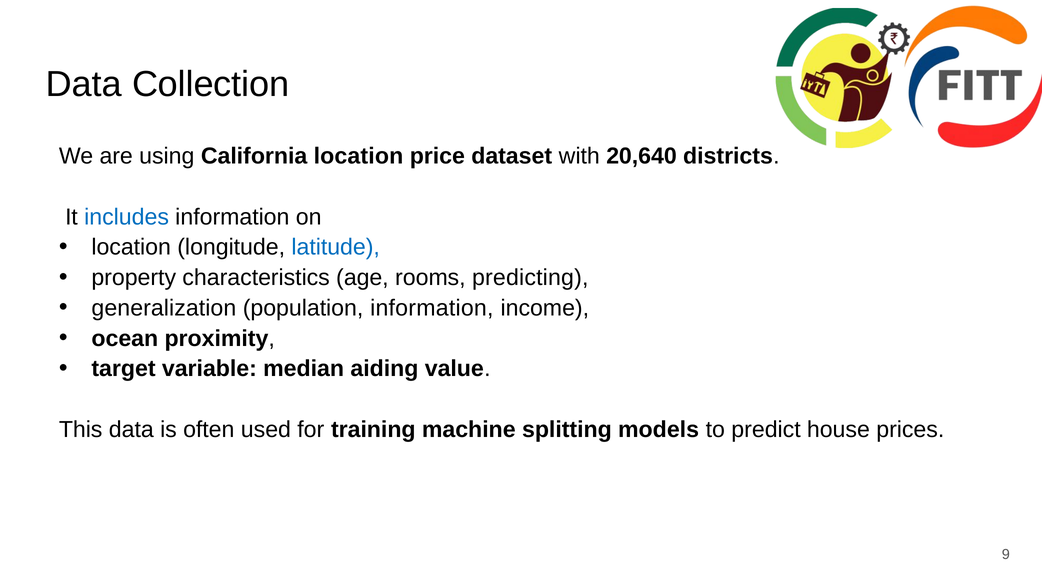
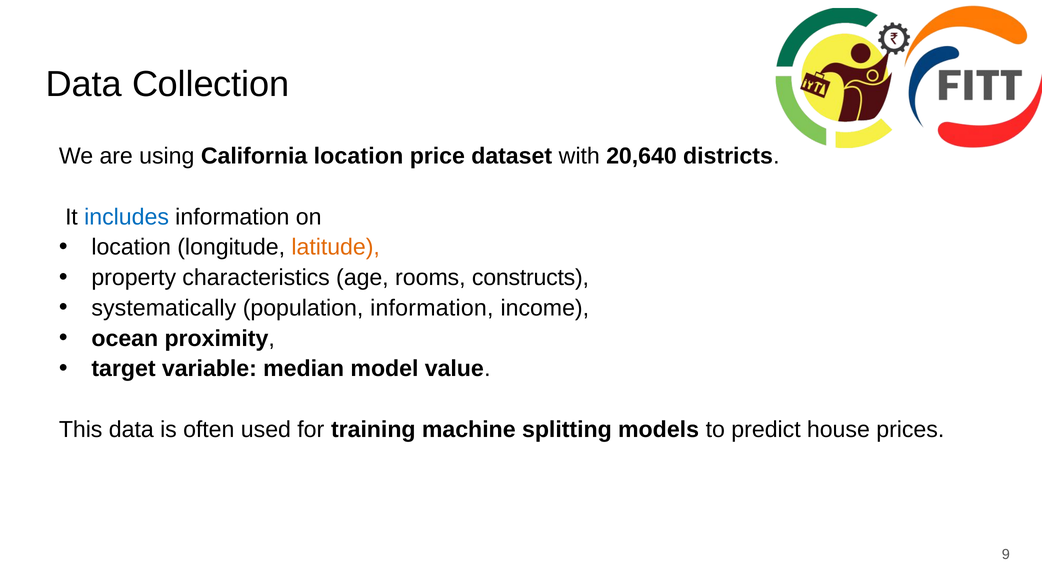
latitude colour: blue -> orange
predicting: predicting -> constructs
generalization: generalization -> systematically
aiding: aiding -> model
